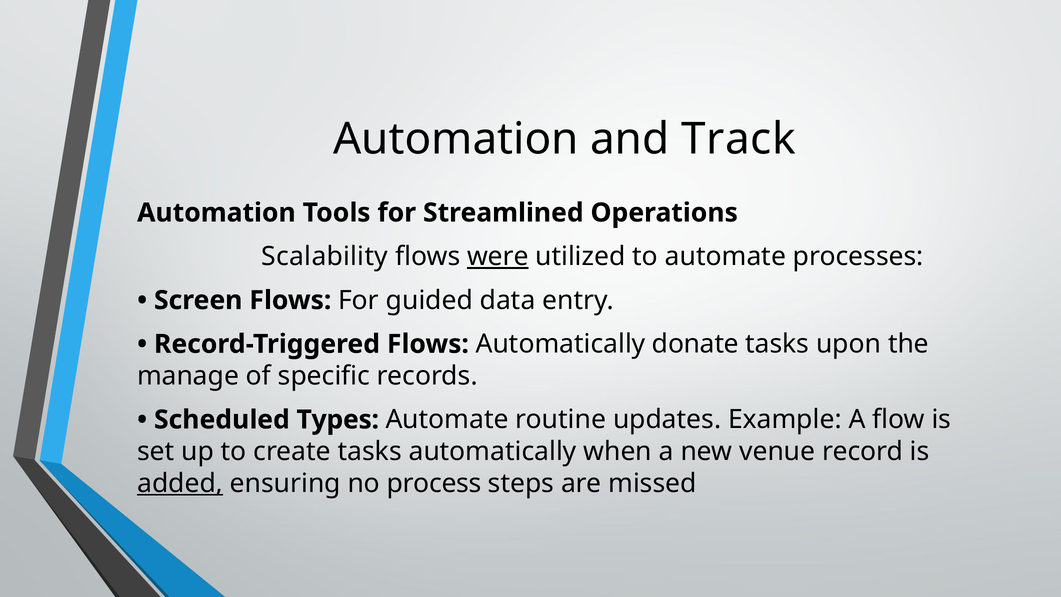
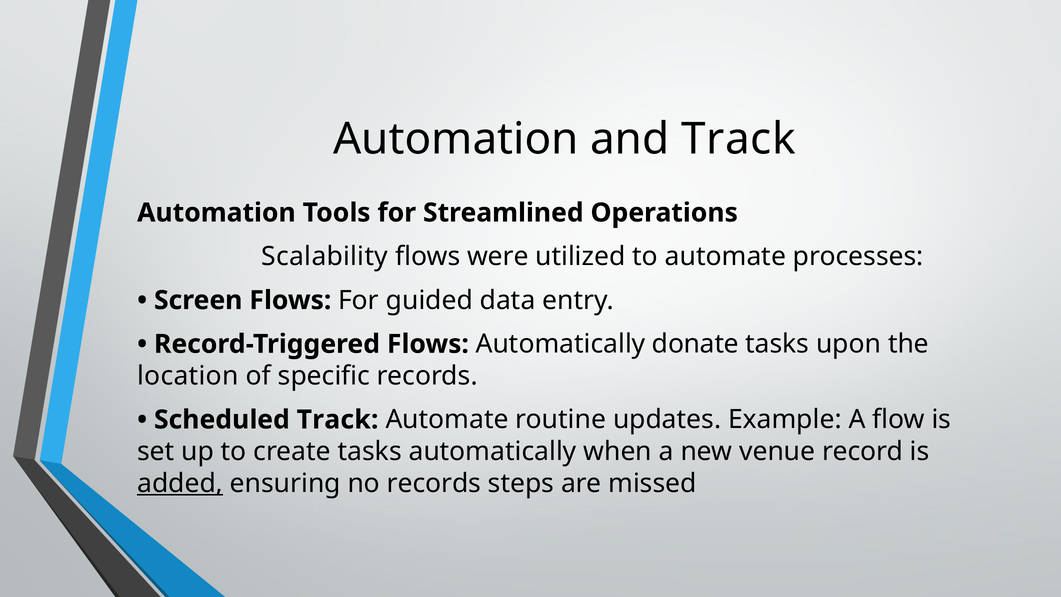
were underline: present -> none
manage: manage -> location
Scheduled Types: Types -> Track
no process: process -> records
